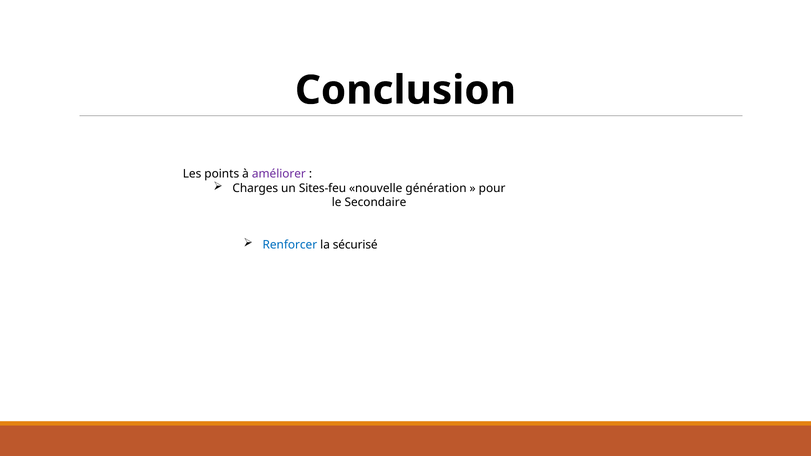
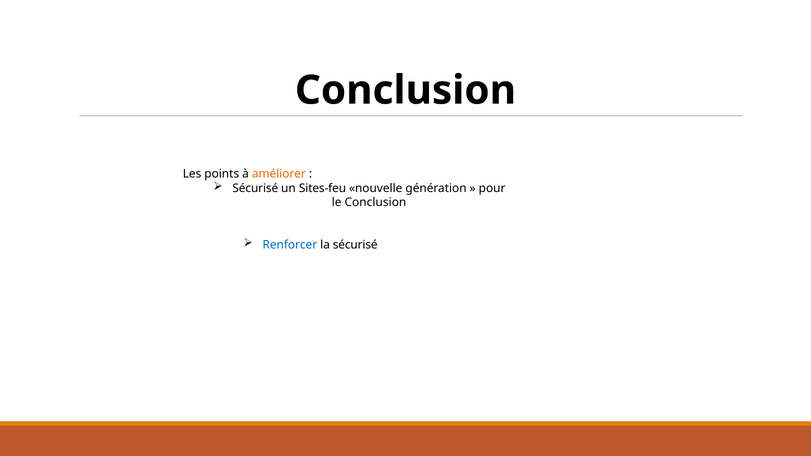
améliorer colour: purple -> orange
Charges at (255, 188): Charges -> Sécurisé
le Secondaire: Secondaire -> Conclusion
